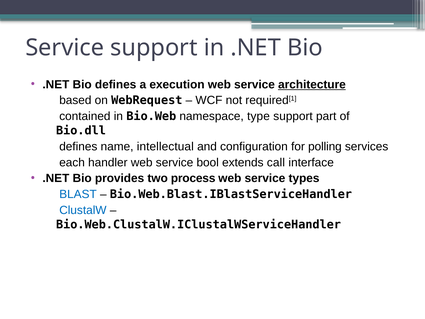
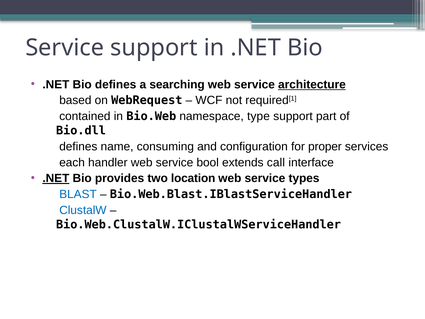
execution: execution -> searching
intellectual: intellectual -> consuming
polling: polling -> proper
.NET at (56, 178) underline: none -> present
process: process -> location
